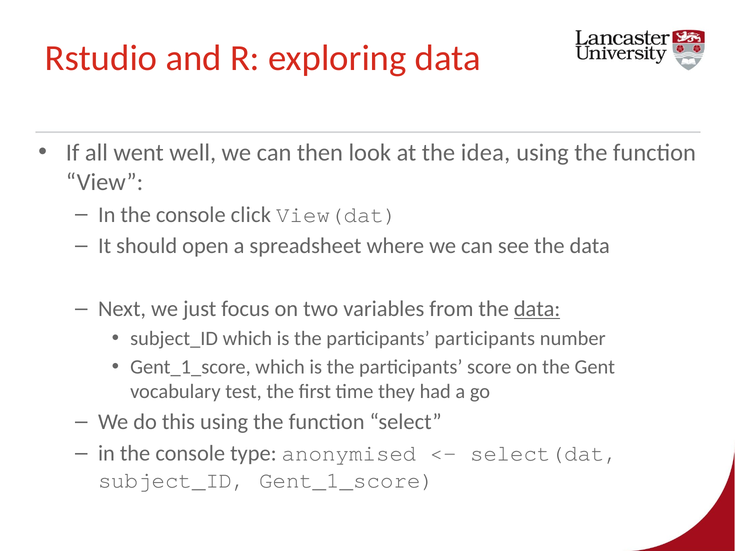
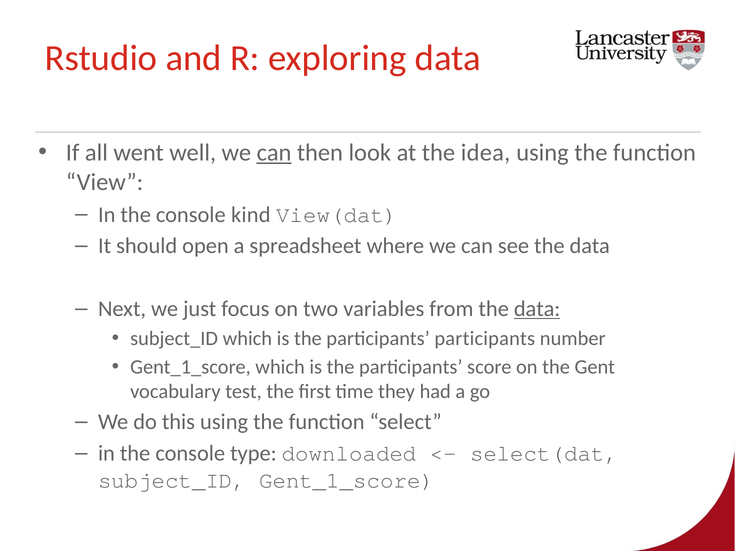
can at (274, 153) underline: none -> present
click: click -> kind
anonymised: anonymised -> downloaded
